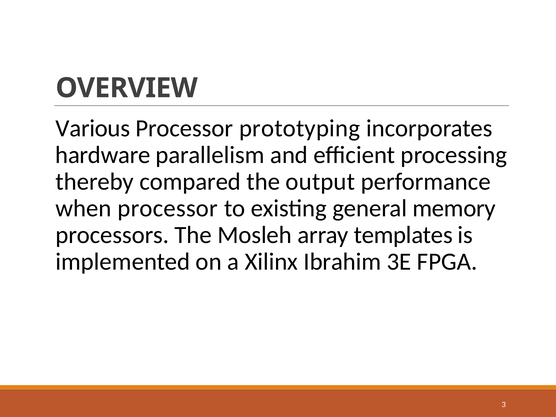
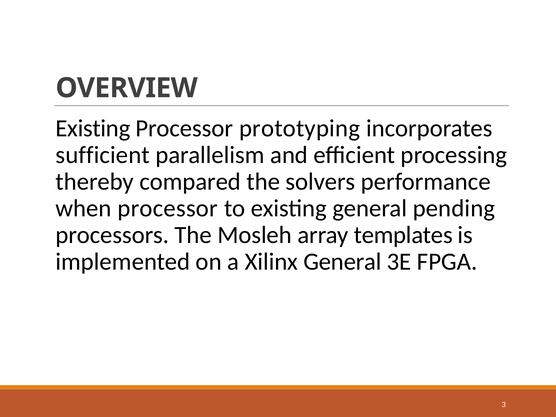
Various at (93, 128): Various -> Existing
hardware: hardware -> sufficient
output: output -> solvers
memory: memory -> pending
Xilinx Ibrahim: Ibrahim -> General
